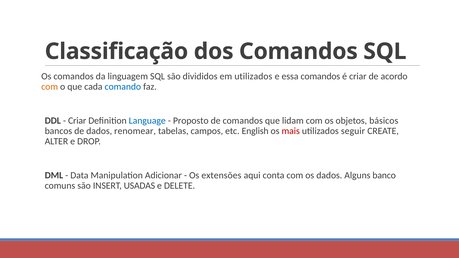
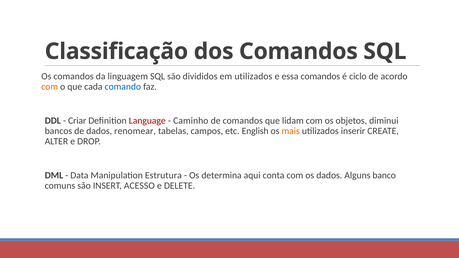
é criar: criar -> ciclo
Language colour: blue -> red
Proposto: Proposto -> Caminho
básicos: básicos -> diminui
mais colour: red -> orange
seguir: seguir -> inserir
Adicionar: Adicionar -> Estrutura
extensões: extensões -> determina
USADAS: USADAS -> ACESSO
